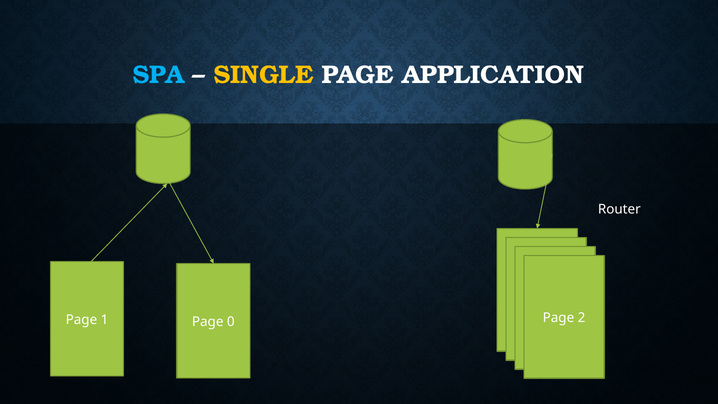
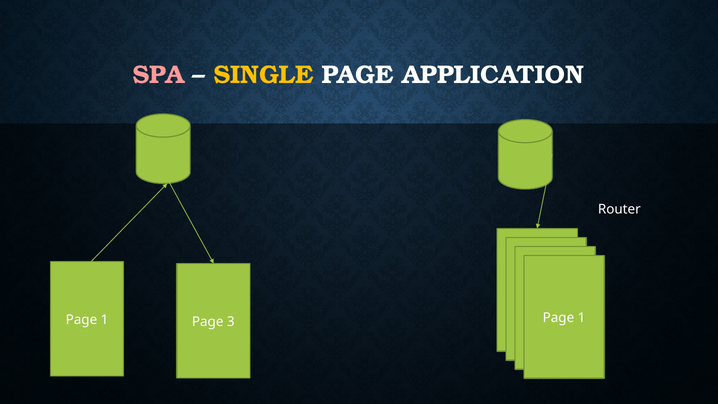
SPA colour: light blue -> pink
2 at (582, 318): 2 -> 1
0: 0 -> 3
